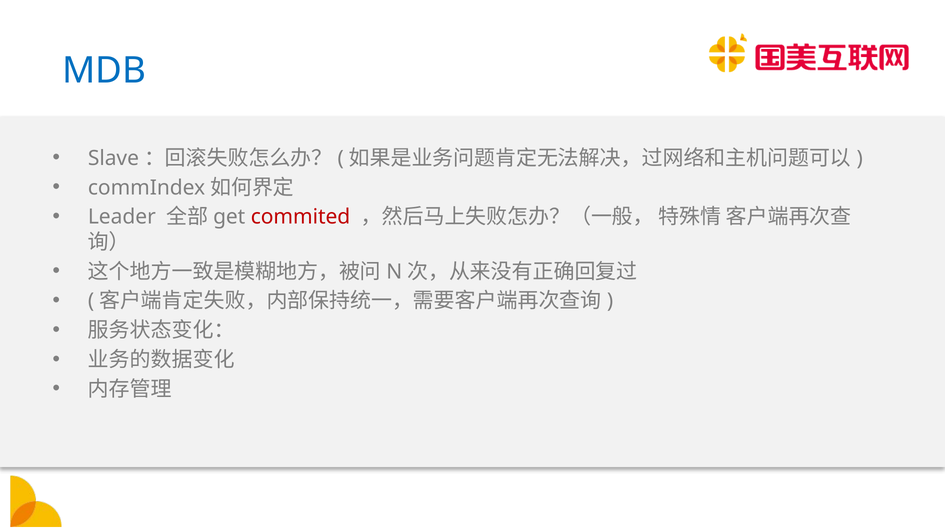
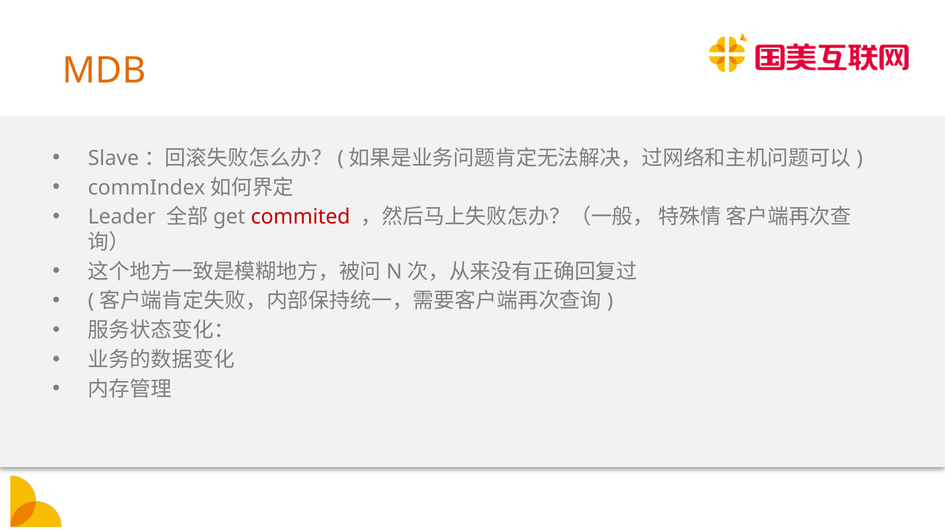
MDB colour: blue -> orange
